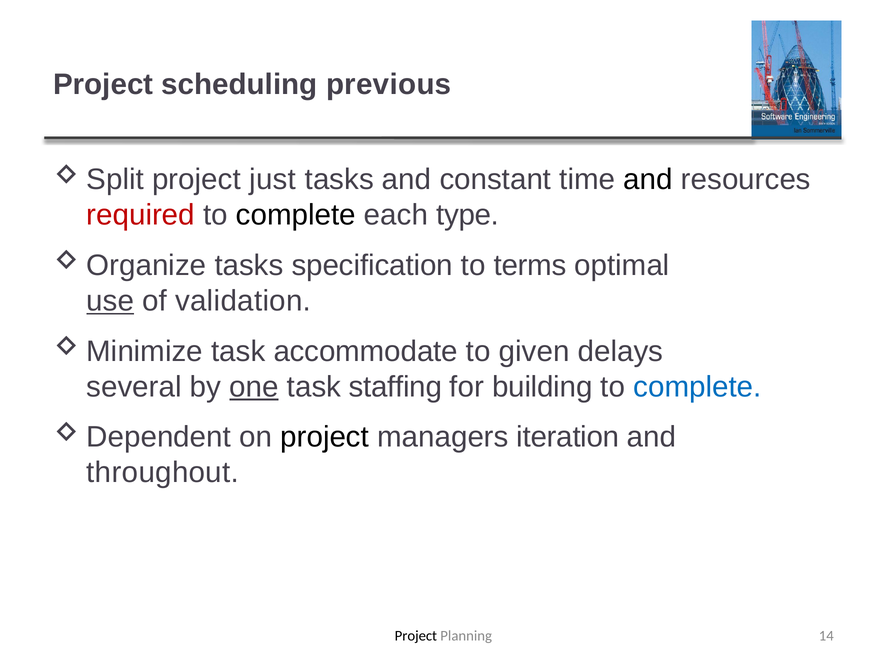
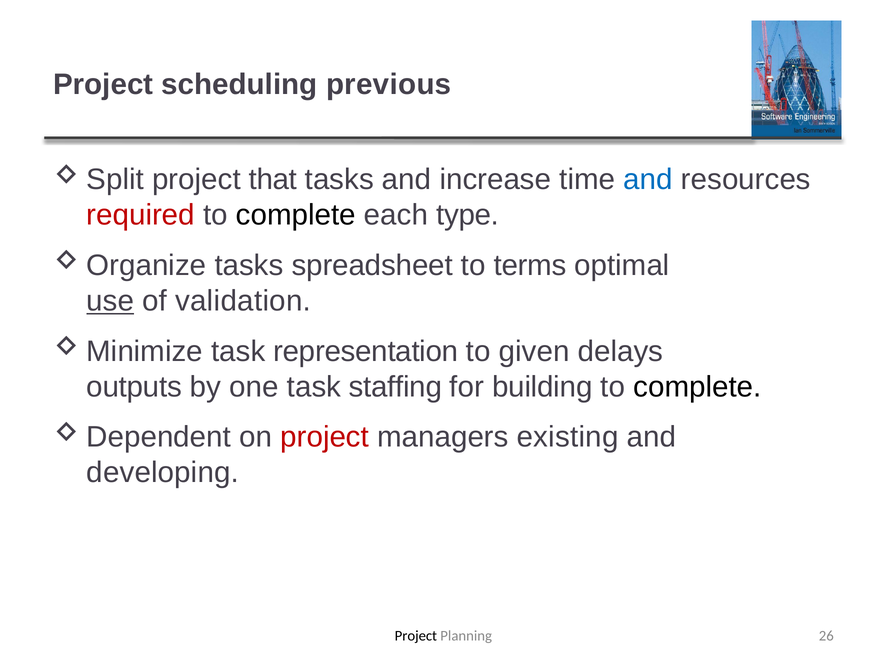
just: just -> that
constant: constant -> increase
and at (648, 179) colour: black -> blue
specification: specification -> spreadsheet
accommodate: accommodate -> representation
several: several -> outputs
one underline: present -> none
complete at (697, 386) colour: blue -> black
project at (325, 437) colour: black -> red
iteration: iteration -> existing
throughout: throughout -> developing
14: 14 -> 26
